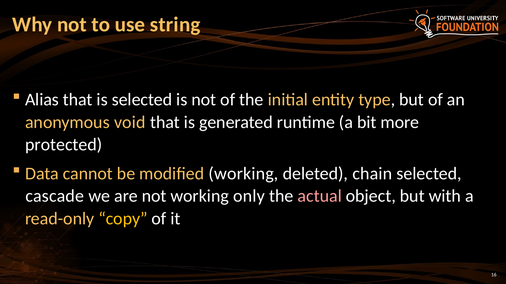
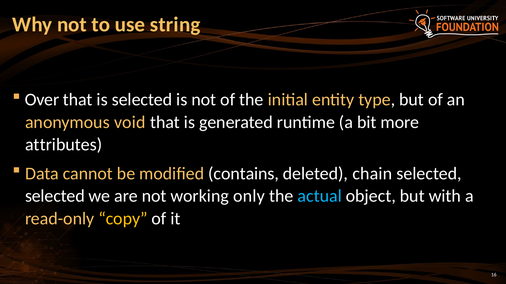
Alias: Alias -> Over
protected: protected -> attributes
modified working: working -> contains
cascade at (55, 197): cascade -> selected
actual colour: pink -> light blue
